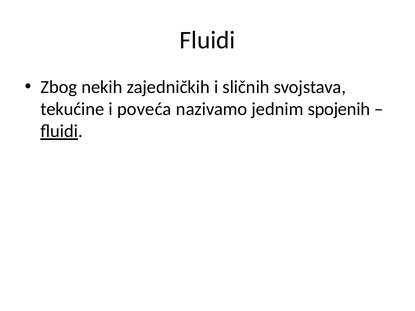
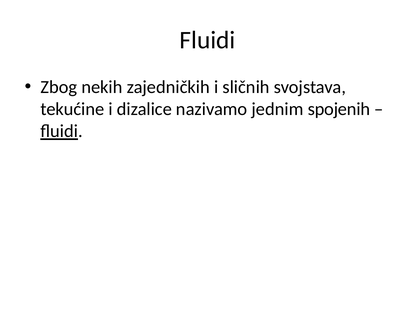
poveća: poveća -> dizalice
